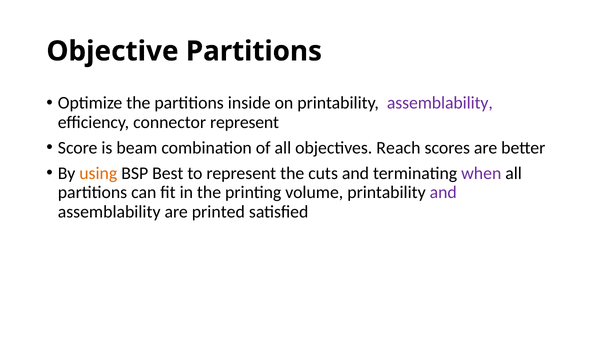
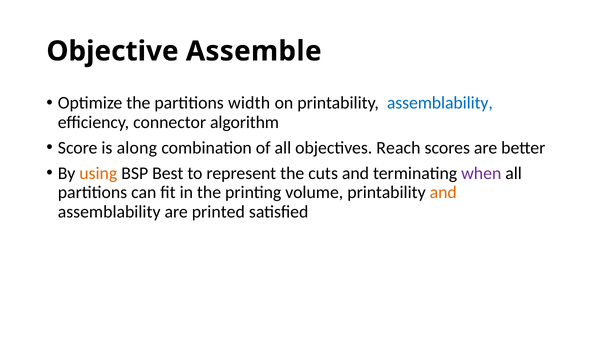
Objective Partitions: Partitions -> Assemble
inside: inside -> width
assemblability at (440, 103) colour: purple -> blue
connector represent: represent -> algorithm
beam: beam -> along
and at (443, 192) colour: purple -> orange
